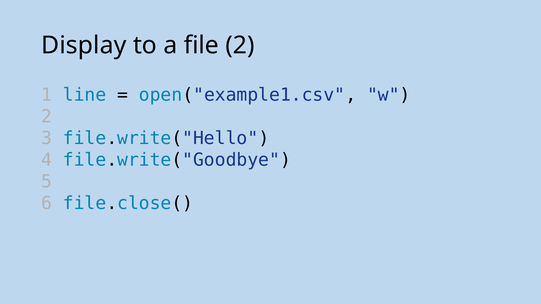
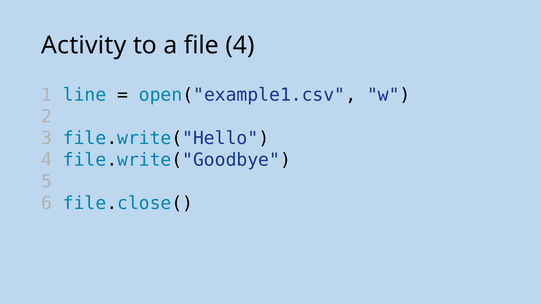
Display: Display -> Activity
file 2: 2 -> 4
